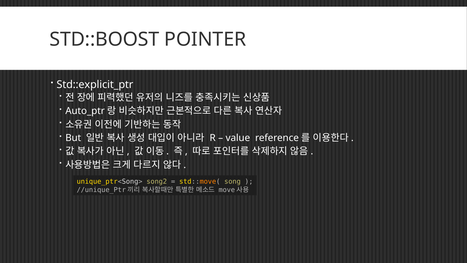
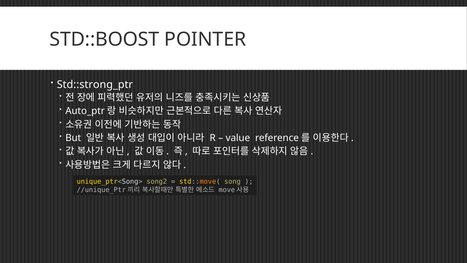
Std::explicit_ptr: Std::explicit_ptr -> Std::strong_ptr
